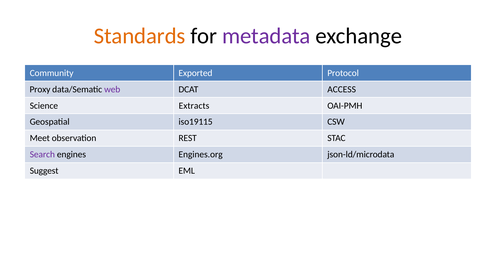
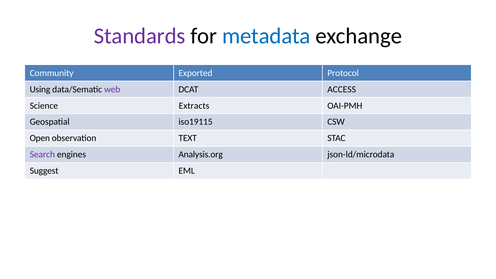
Standards colour: orange -> purple
metadata colour: purple -> blue
Proxy: Proxy -> Using
Meet: Meet -> Open
REST: REST -> TEXT
Engines.org: Engines.org -> Analysis.org
